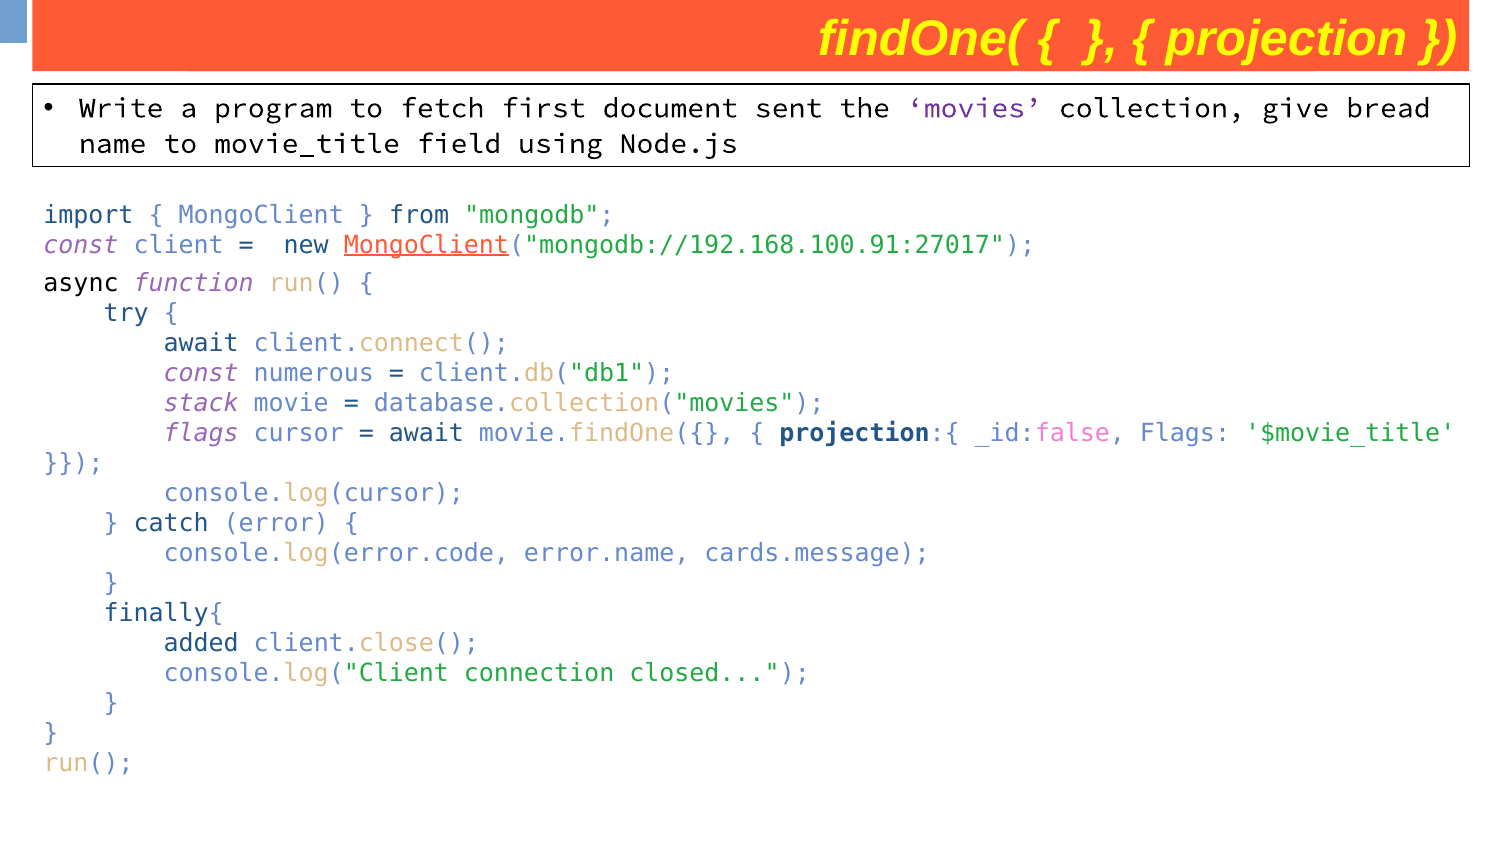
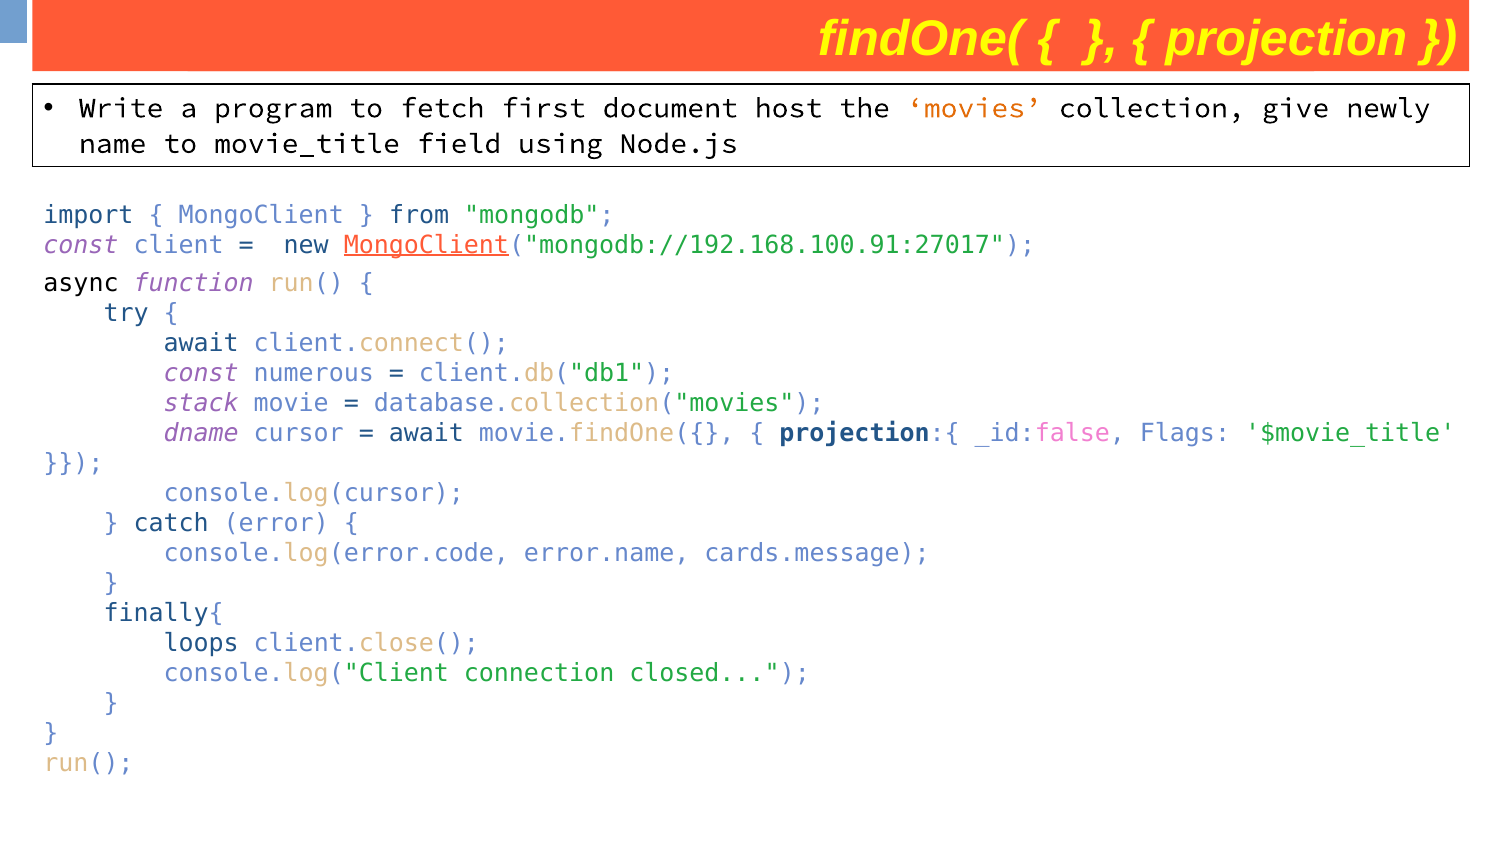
sent: sent -> host
movies at (974, 108) colour: purple -> orange
bread: bread -> newly
flags at (201, 433): flags -> dname
added: added -> loops
